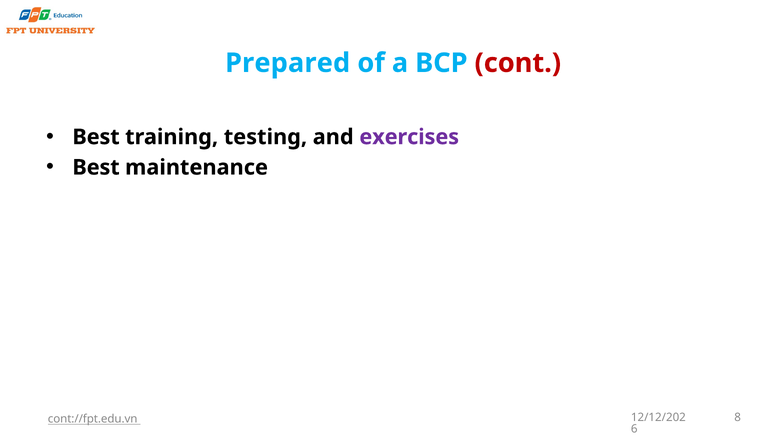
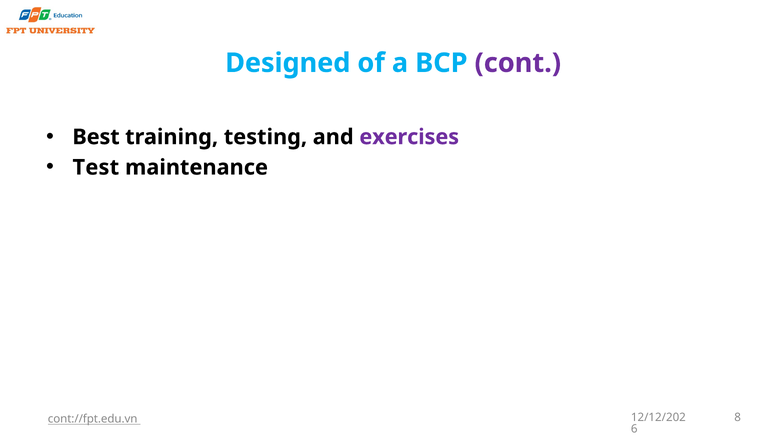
Prepared: Prepared -> Designed
cont colour: red -> purple
Best at (96, 168): Best -> Test
